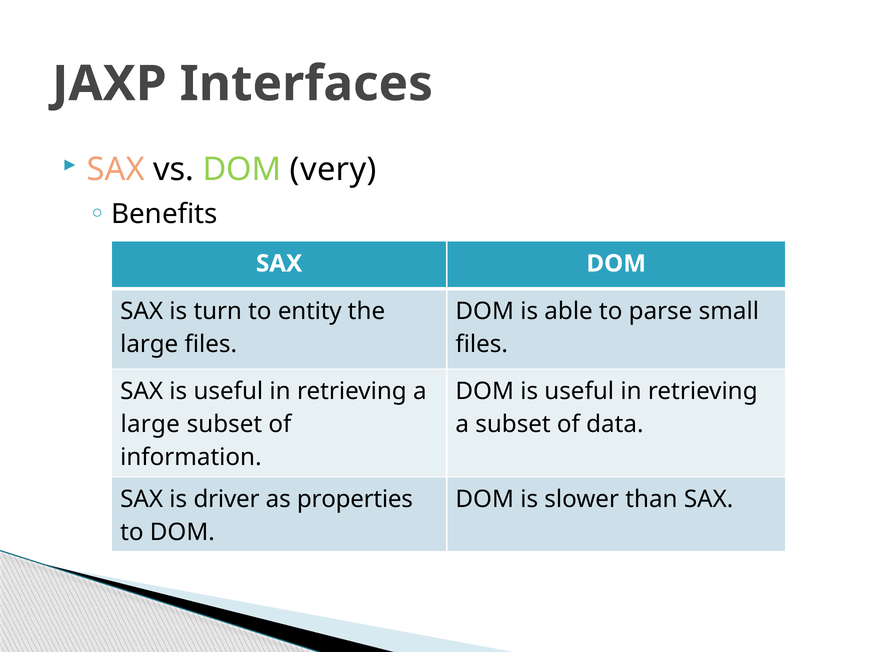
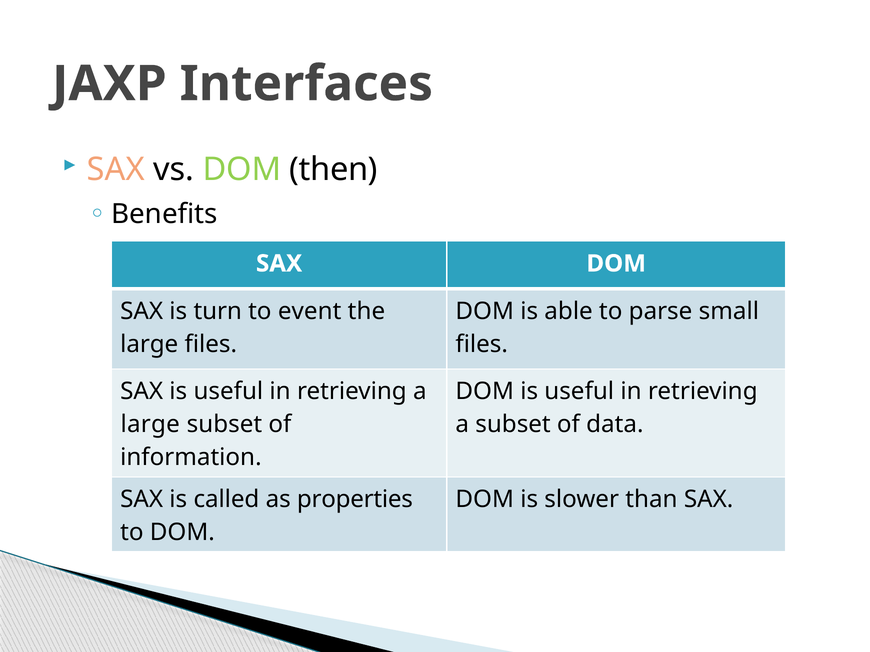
very: very -> then
entity: entity -> event
driver: driver -> called
